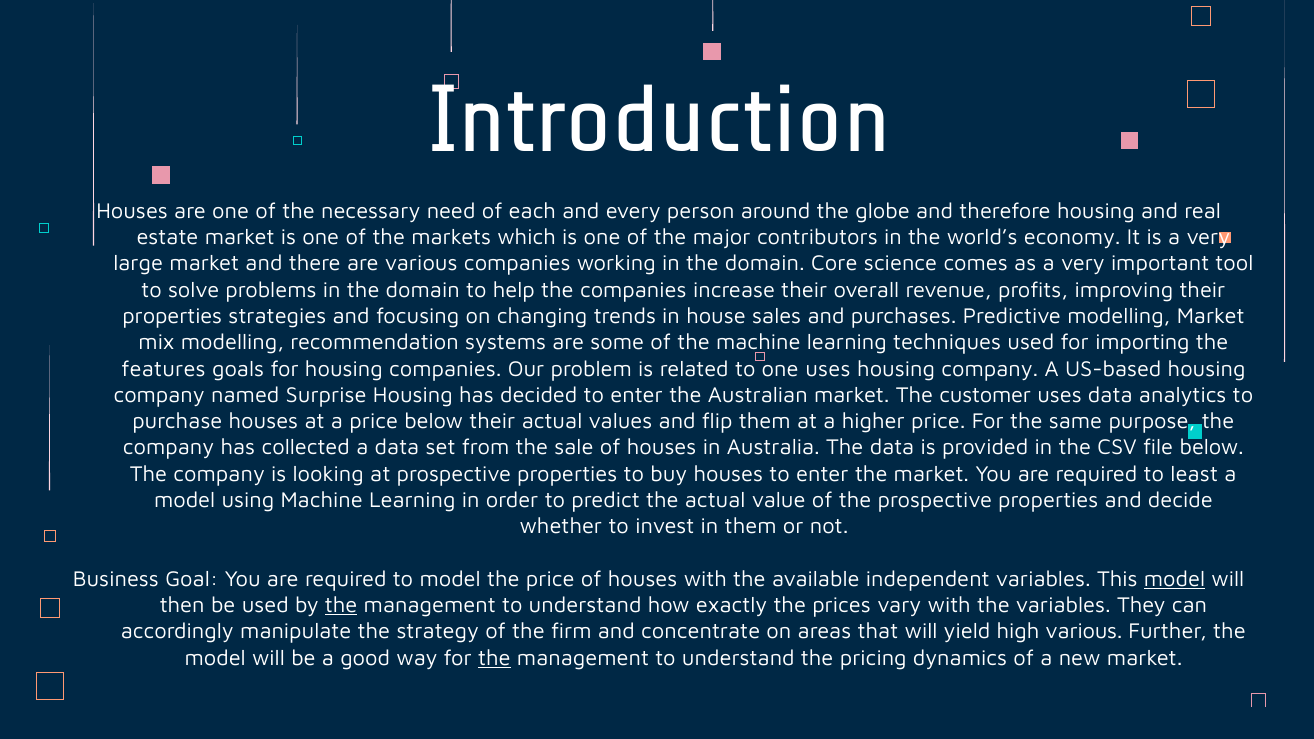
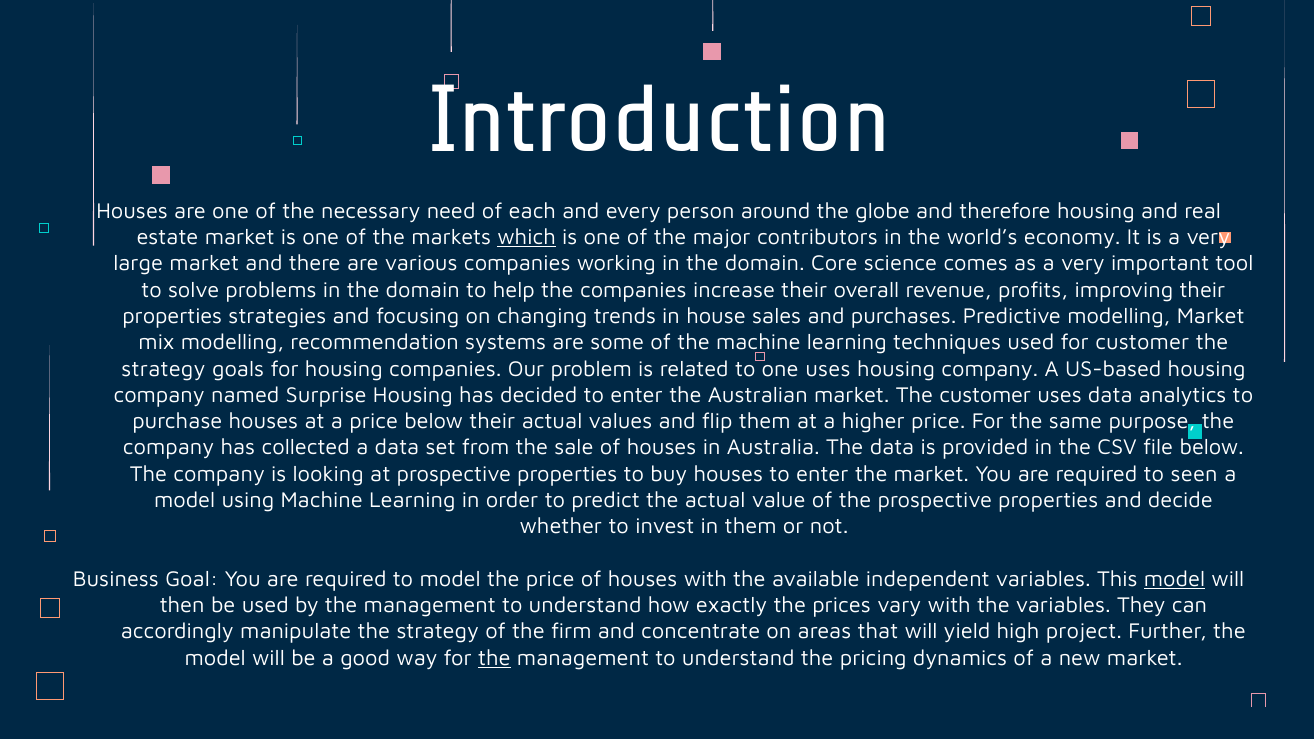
which underline: none -> present
for importing: importing -> customer
features at (163, 369): features -> strategy
least: least -> seen
the at (341, 605) underline: present -> none
high various: various -> project
